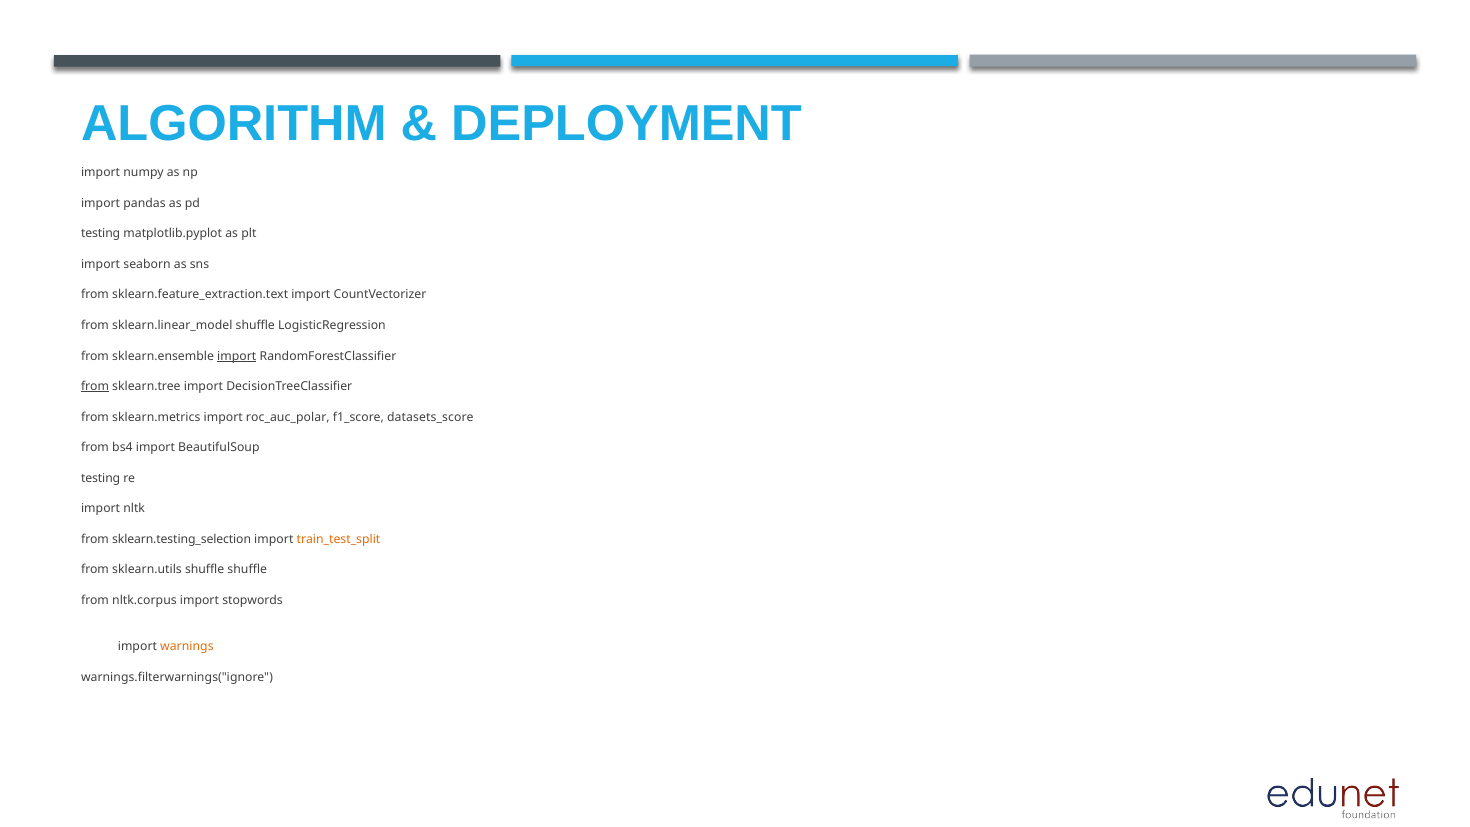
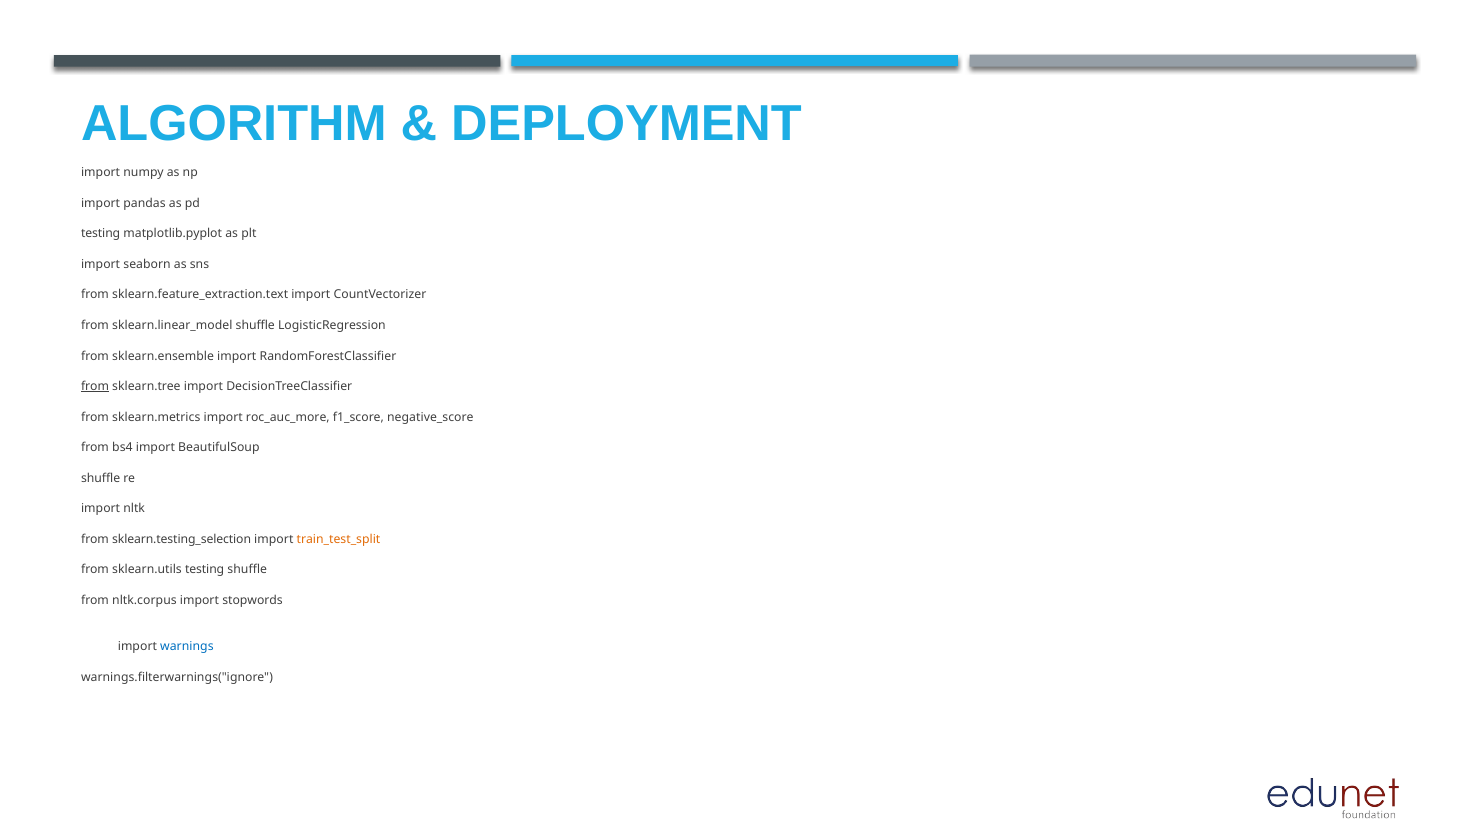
import at (237, 356) underline: present -> none
roc_auc_polar: roc_auc_polar -> roc_auc_more
datasets_score: datasets_score -> negative_score
testing at (101, 478): testing -> shuffle
sklearn.utils shuffle: shuffle -> testing
warnings colour: orange -> blue
